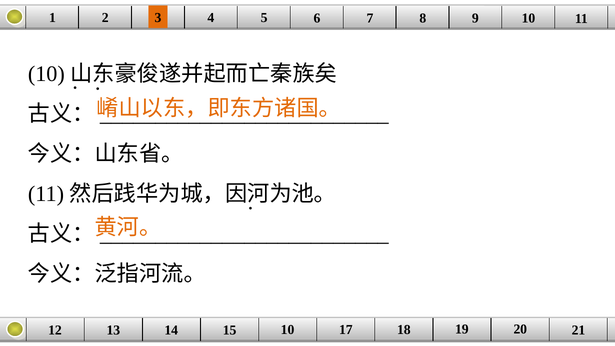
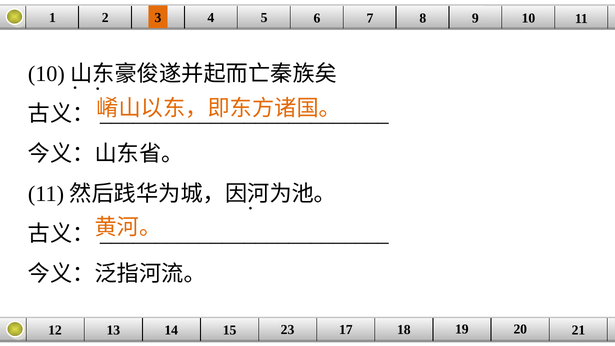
15 10: 10 -> 23
